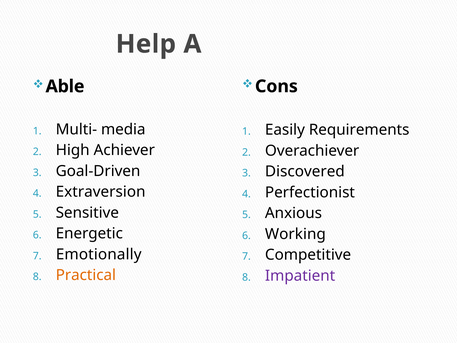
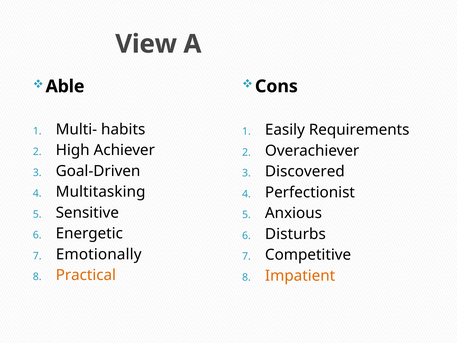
Help: Help -> View
media: media -> habits
Extraversion: Extraversion -> Multitasking
Working: Working -> Disturbs
Impatient colour: purple -> orange
